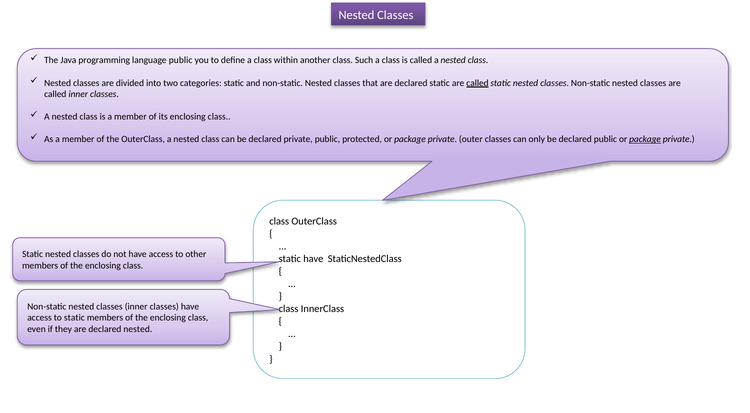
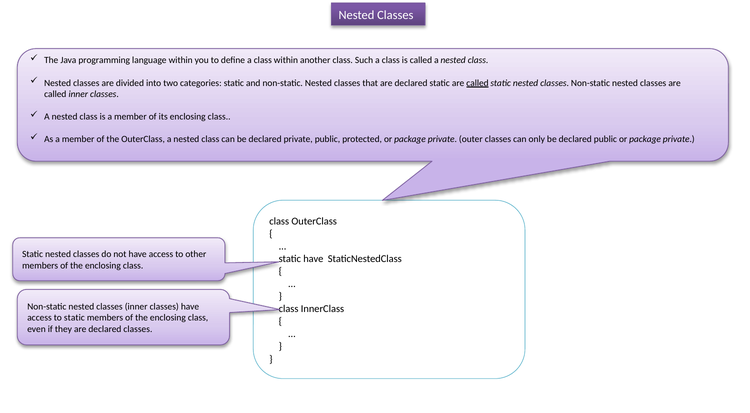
language public: public -> within
package at (645, 139) underline: present -> none
declared nested: nested -> classes
